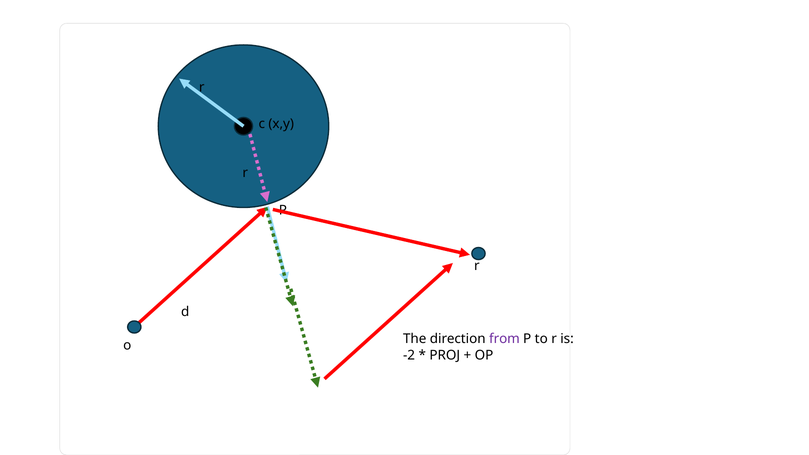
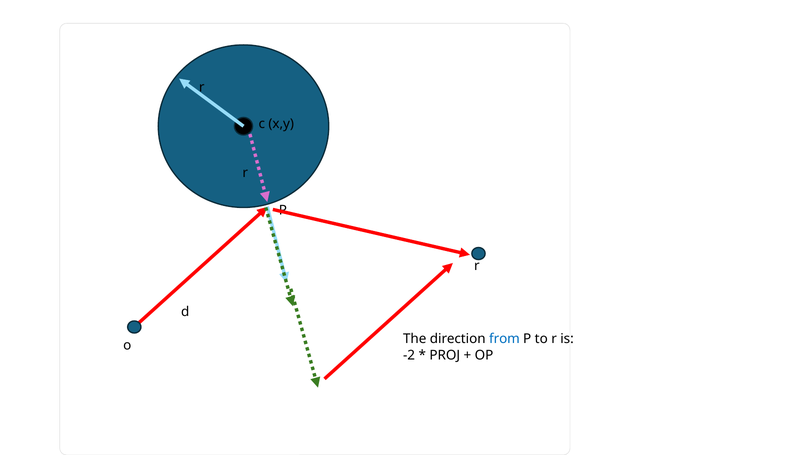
from colour: purple -> blue
